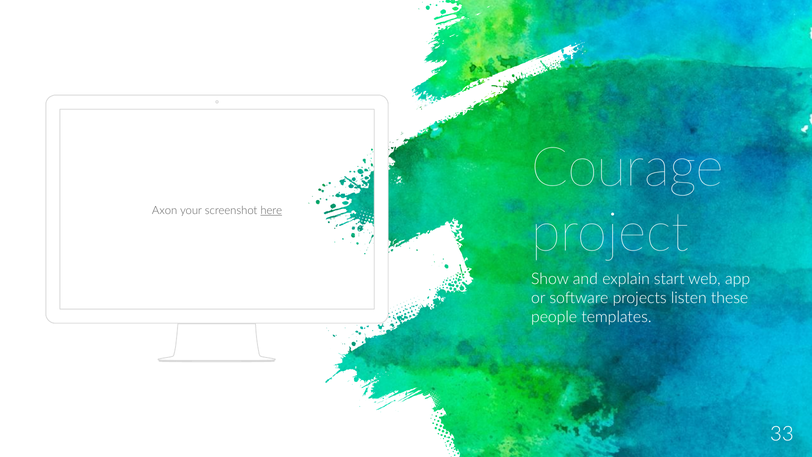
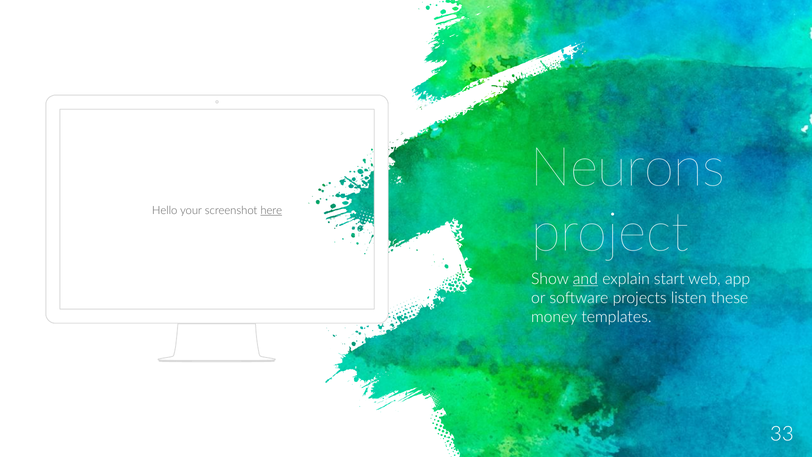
Courage: Courage -> Neurons
Axon: Axon -> Hello
and underline: none -> present
people: people -> money
